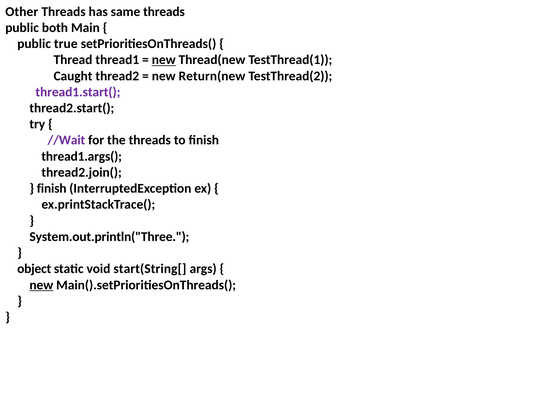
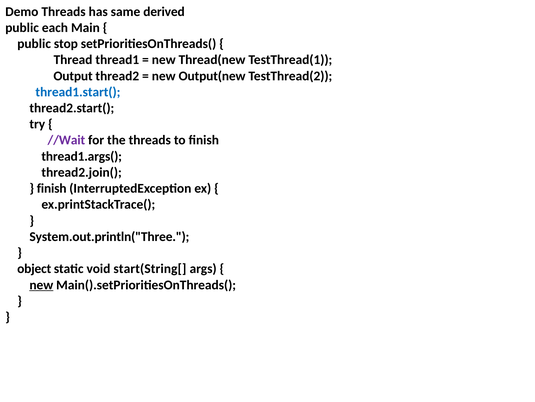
Other: Other -> Demo
same threads: threads -> derived
both: both -> each
true: true -> stop
new at (164, 60) underline: present -> none
Caught: Caught -> Output
Return(new: Return(new -> Output(new
thread1.start( colour: purple -> blue
